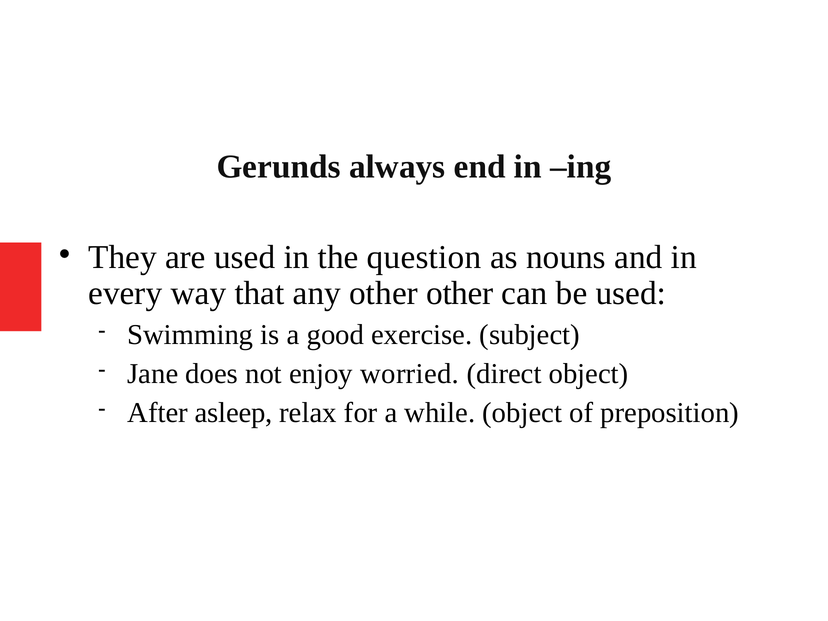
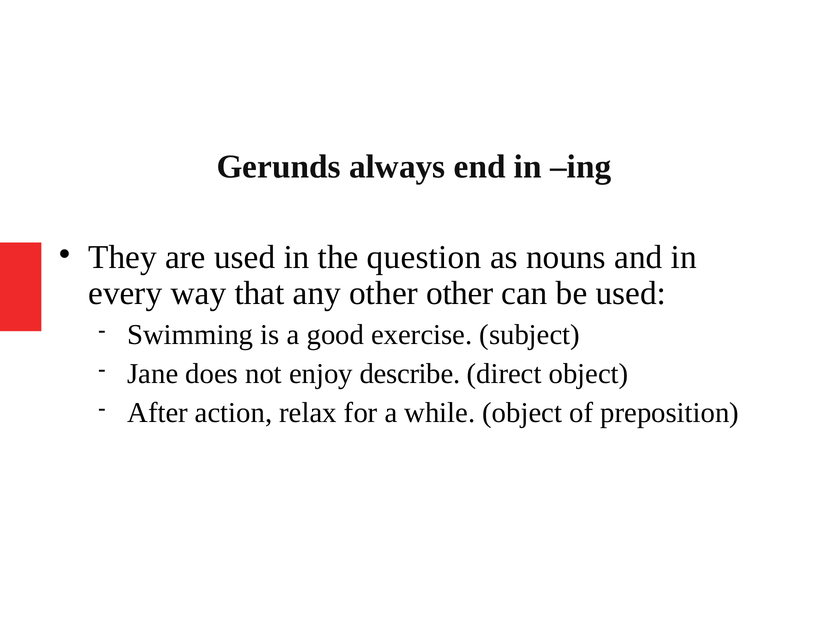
worried: worried -> describe
asleep: asleep -> action
